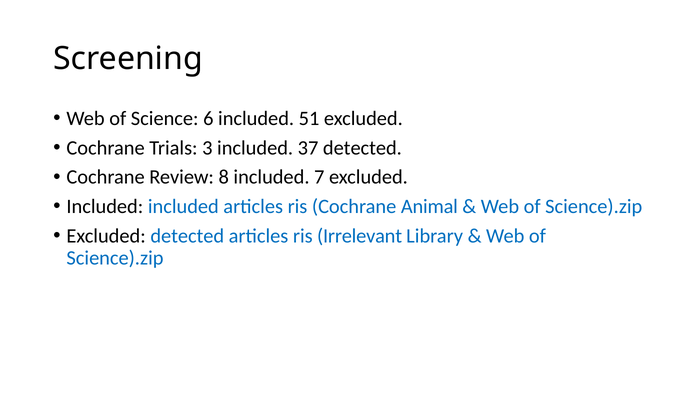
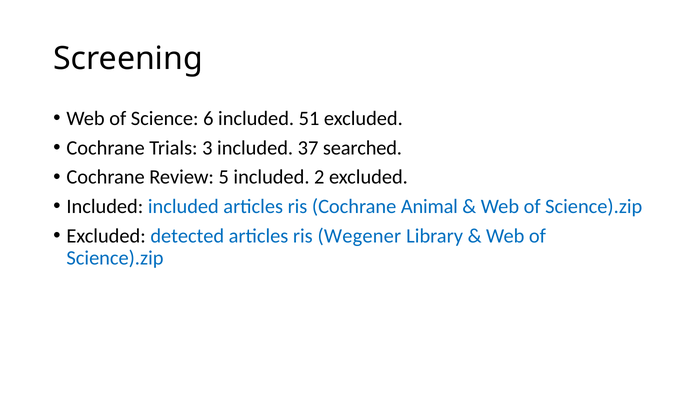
37 detected: detected -> searched
8: 8 -> 5
7: 7 -> 2
Irrelevant: Irrelevant -> Wegener
